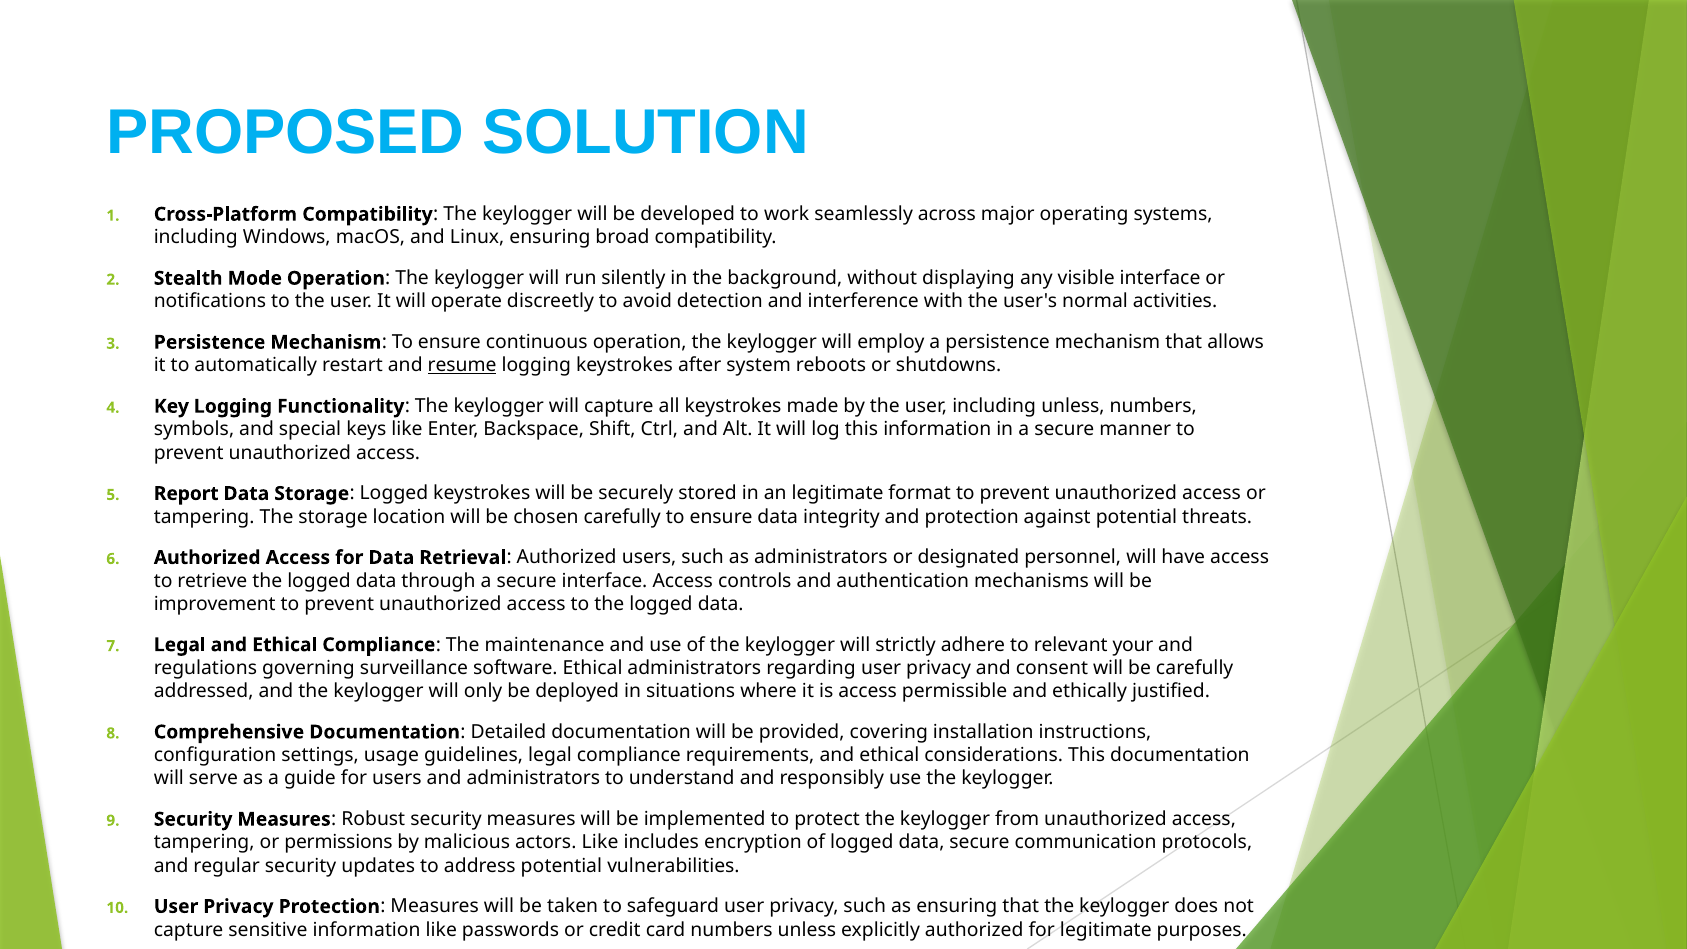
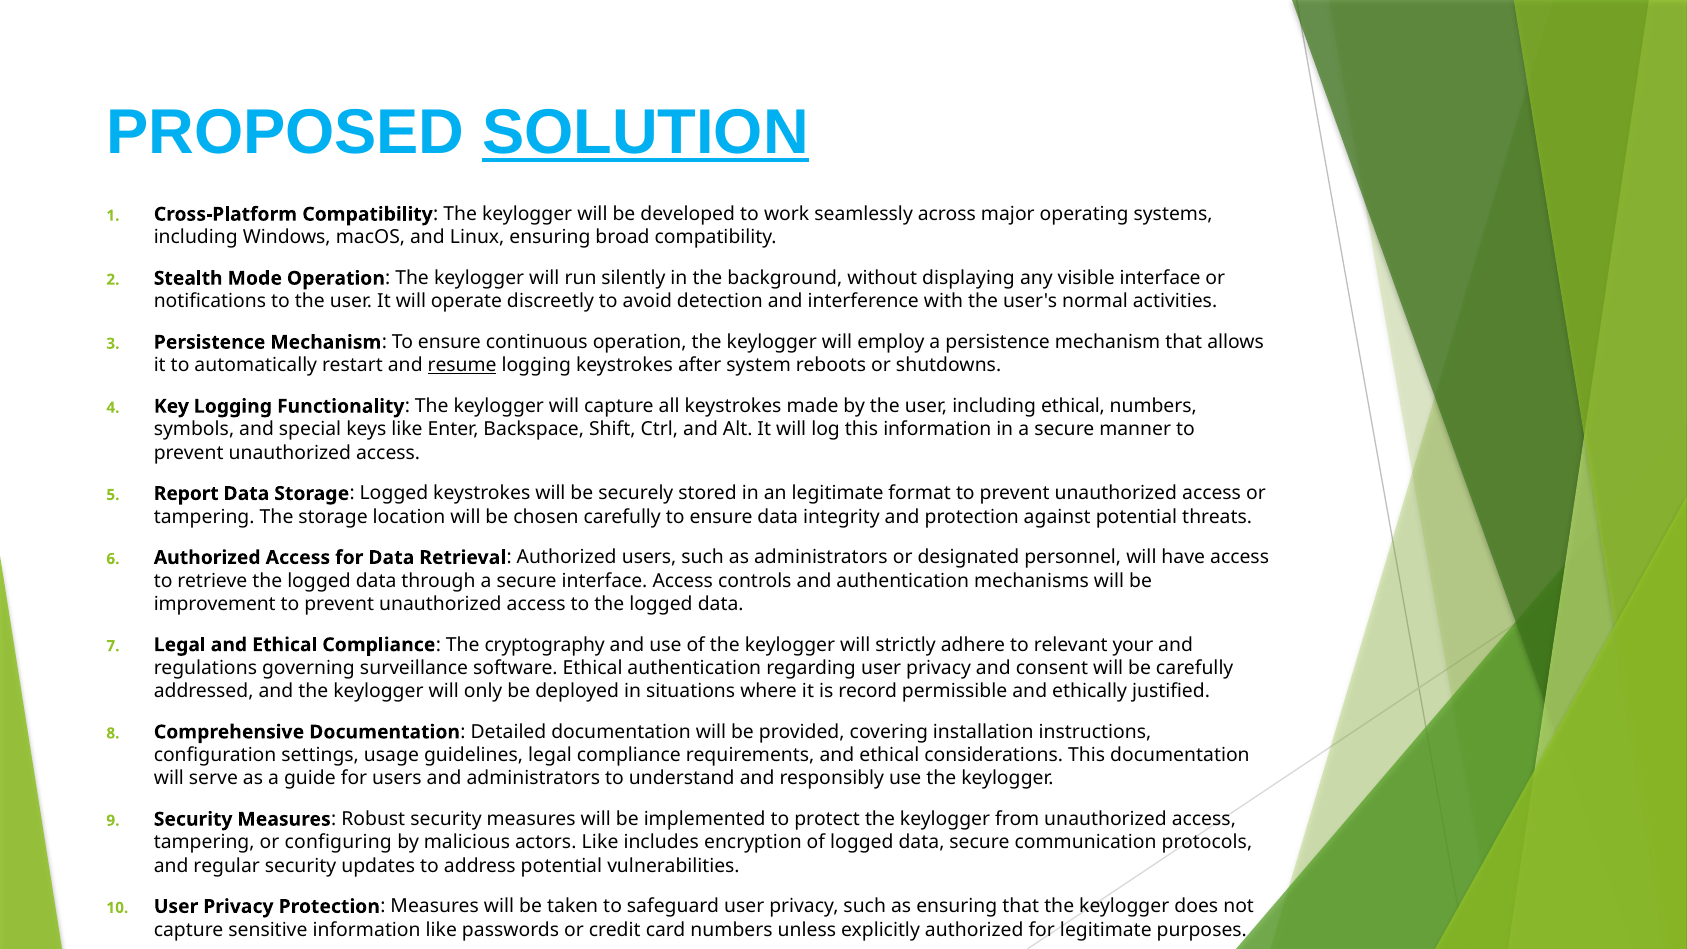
SOLUTION underline: none -> present
including unless: unless -> ethical
maintenance: maintenance -> cryptography
Ethical administrators: administrators -> authentication
is access: access -> record
permissions: permissions -> configuring
